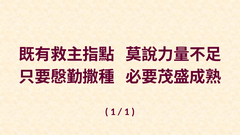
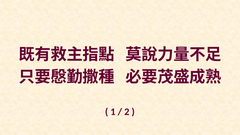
1 at (127, 112): 1 -> 2
